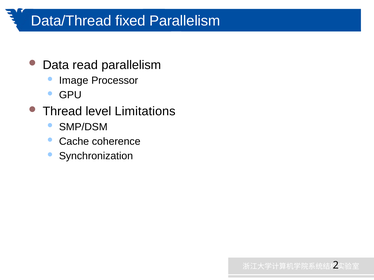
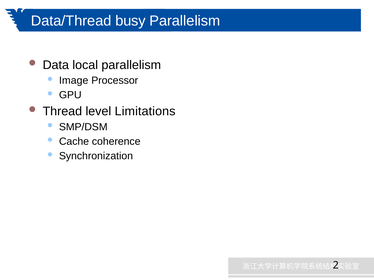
fixed: fixed -> busy
read: read -> local
